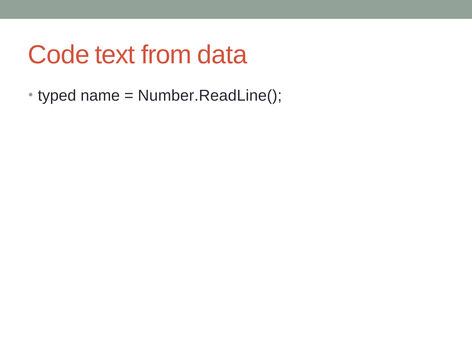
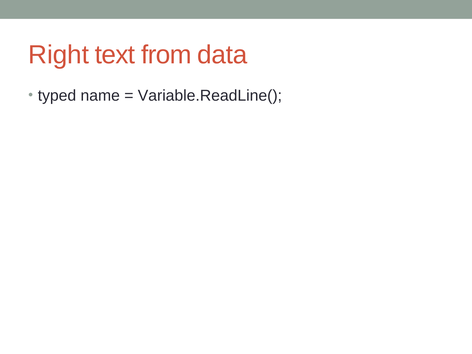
Code: Code -> Right
Number.ReadLine(: Number.ReadLine( -> Variable.ReadLine(
